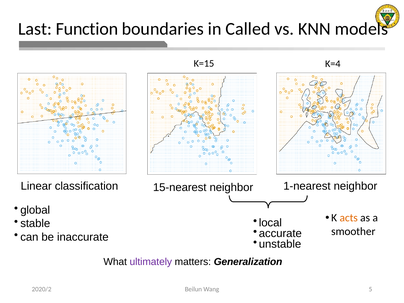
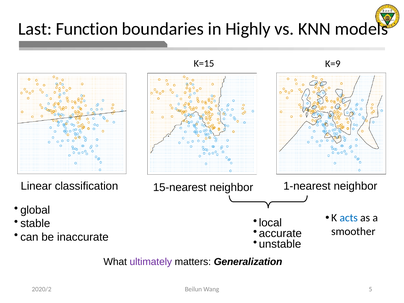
Called: Called -> Highly
K=4: K=4 -> K=9
acts colour: orange -> blue
